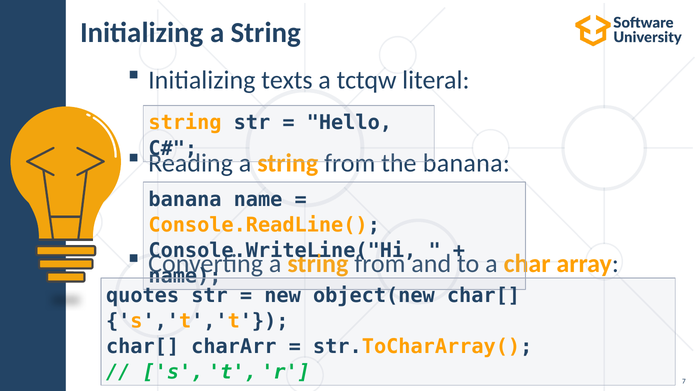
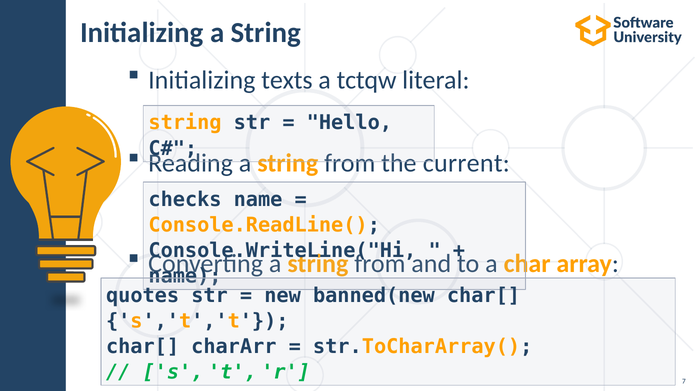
banana at (466, 163): banana -> current
banana at (185, 199): banana -> checks
object(new: object(new -> banned(new
